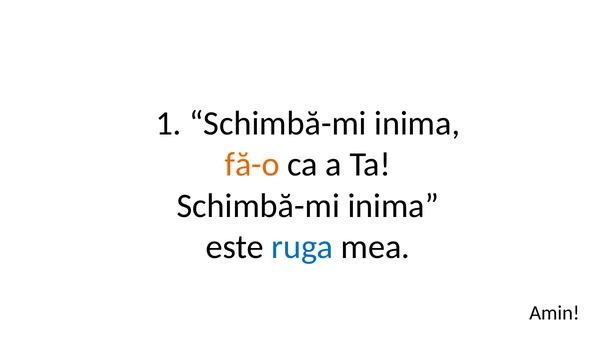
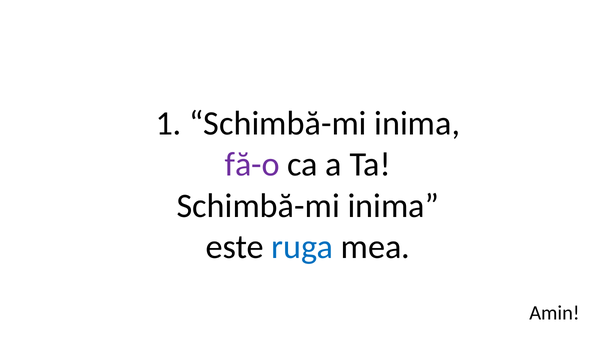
fă-o colour: orange -> purple
